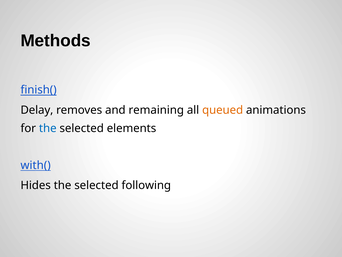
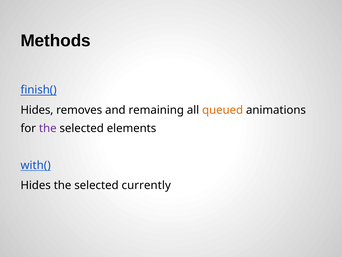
Delay at (37, 110): Delay -> Hides
the at (48, 128) colour: blue -> purple
following: following -> currently
